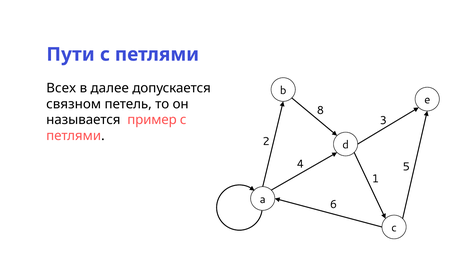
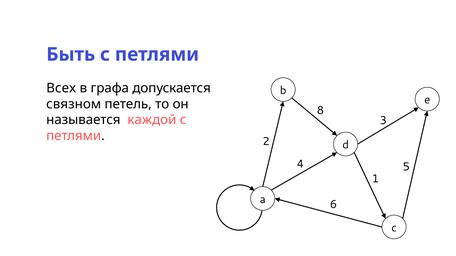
Пути: Пути -> Быть
далее: далее -> графа
пример: пример -> каждой
